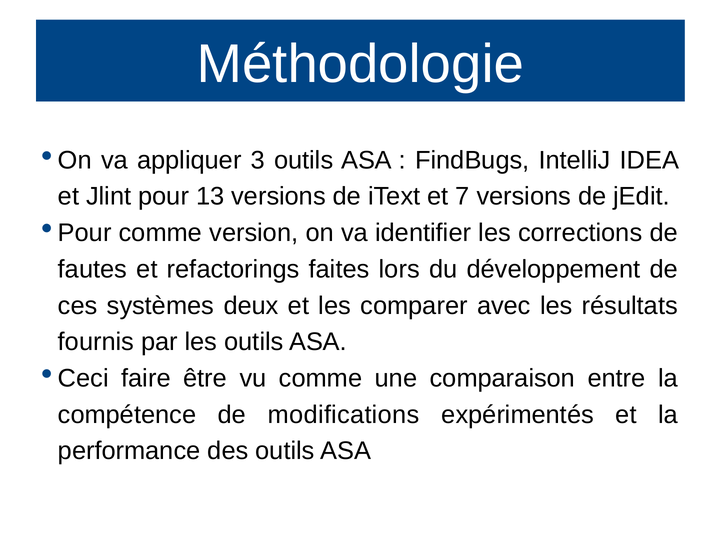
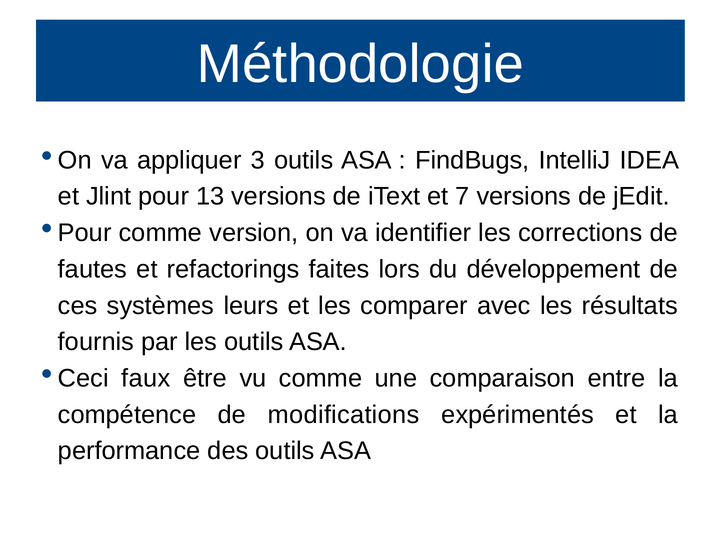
deux: deux -> leurs
faire: faire -> faux
